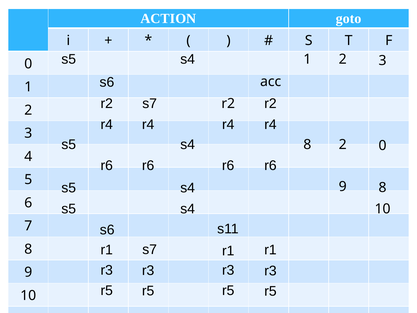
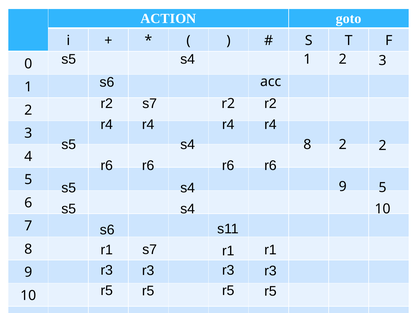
2 0: 0 -> 2
9 8: 8 -> 5
